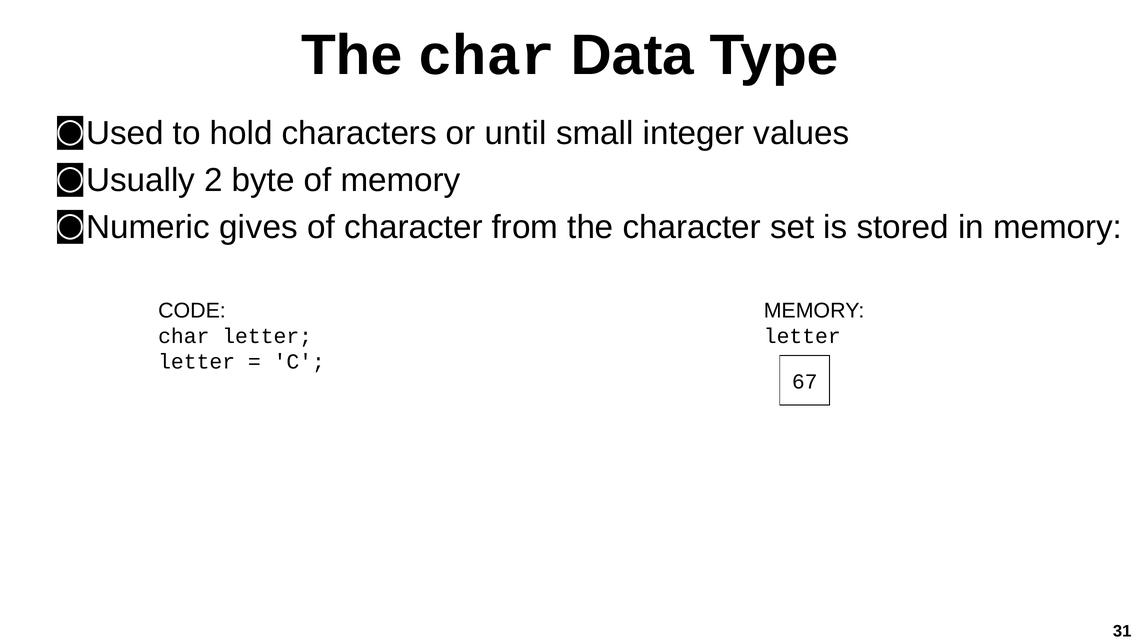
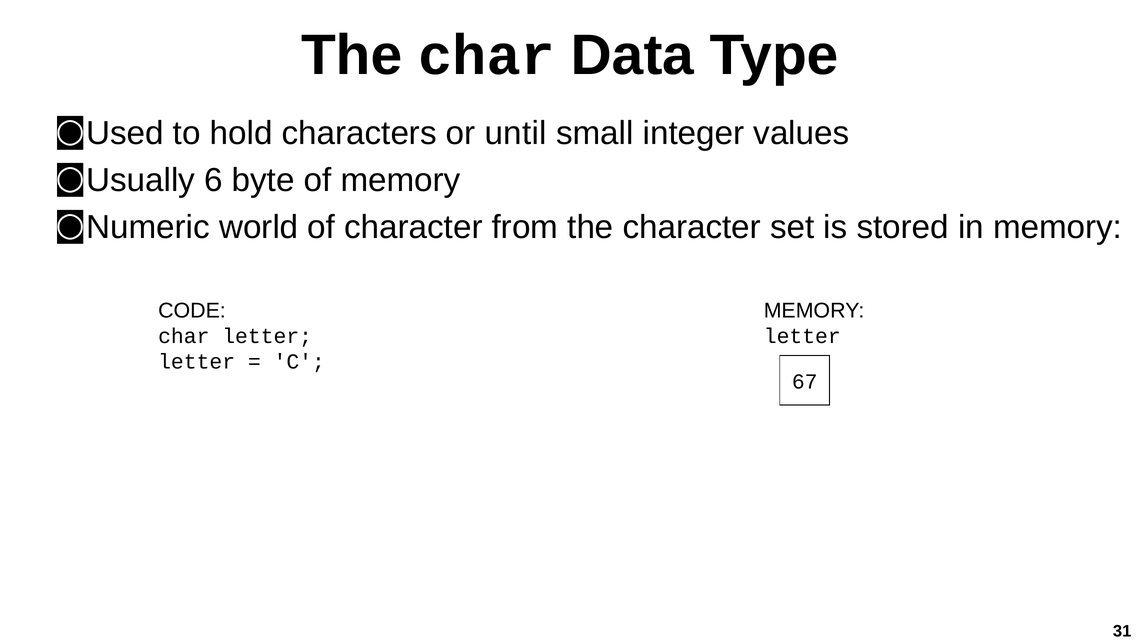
2: 2 -> 6
gives: gives -> world
